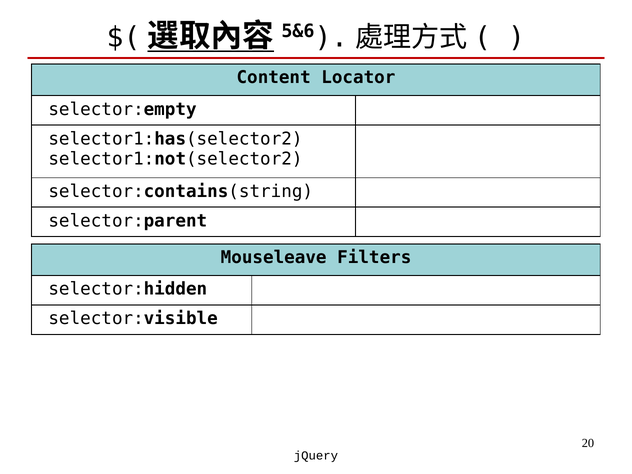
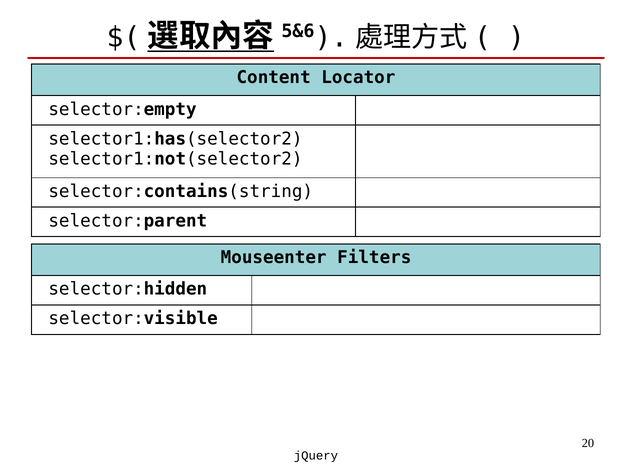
Mouseleave: Mouseleave -> Mouseenter
